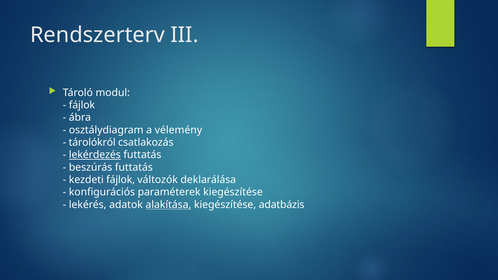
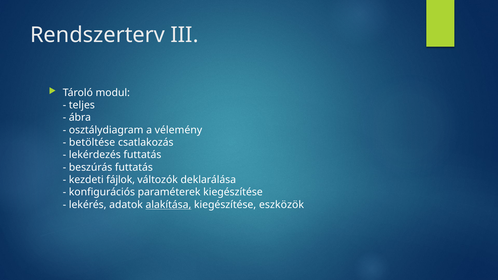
fájlok at (82, 105): fájlok -> teljes
tárolókról: tárolókról -> betöltése
lekérdezés underline: present -> none
adatbázis: adatbázis -> eszközök
